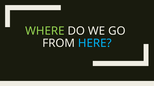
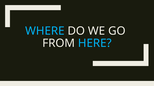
WHERE colour: light green -> light blue
